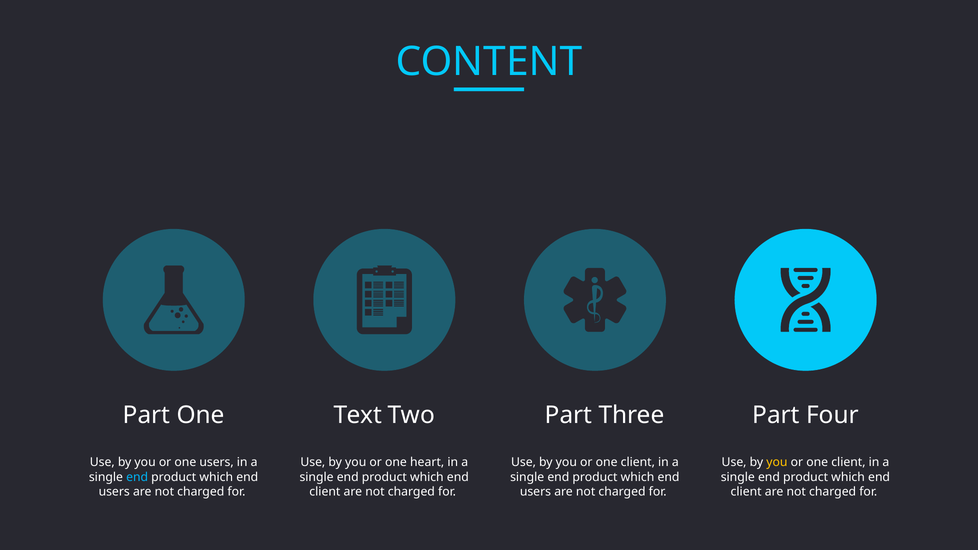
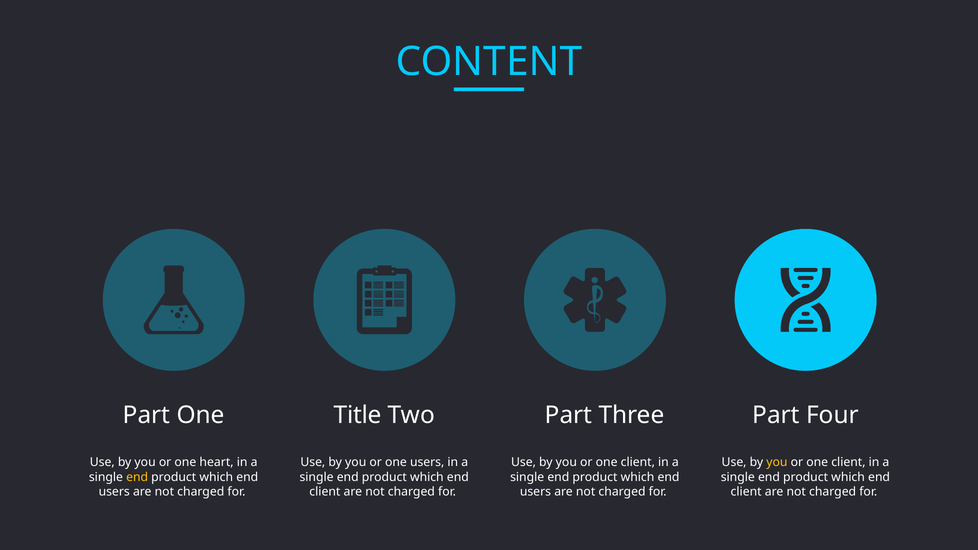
Text: Text -> Title
one users: users -> heart
one heart: heart -> users
end at (137, 477) colour: light blue -> yellow
